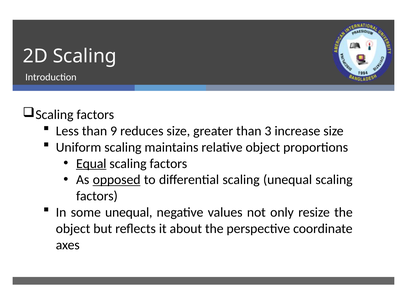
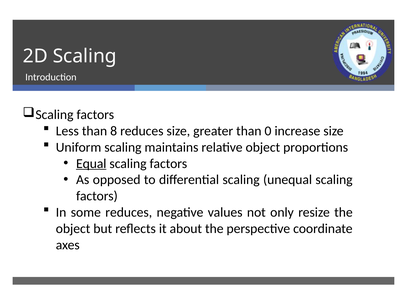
9: 9 -> 8
3: 3 -> 0
opposed underline: present -> none
some unequal: unequal -> reduces
